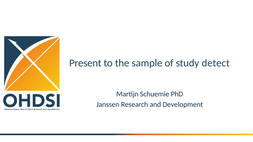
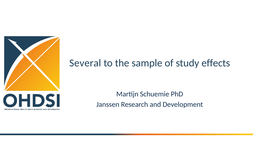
Present: Present -> Several
detect: detect -> effects
